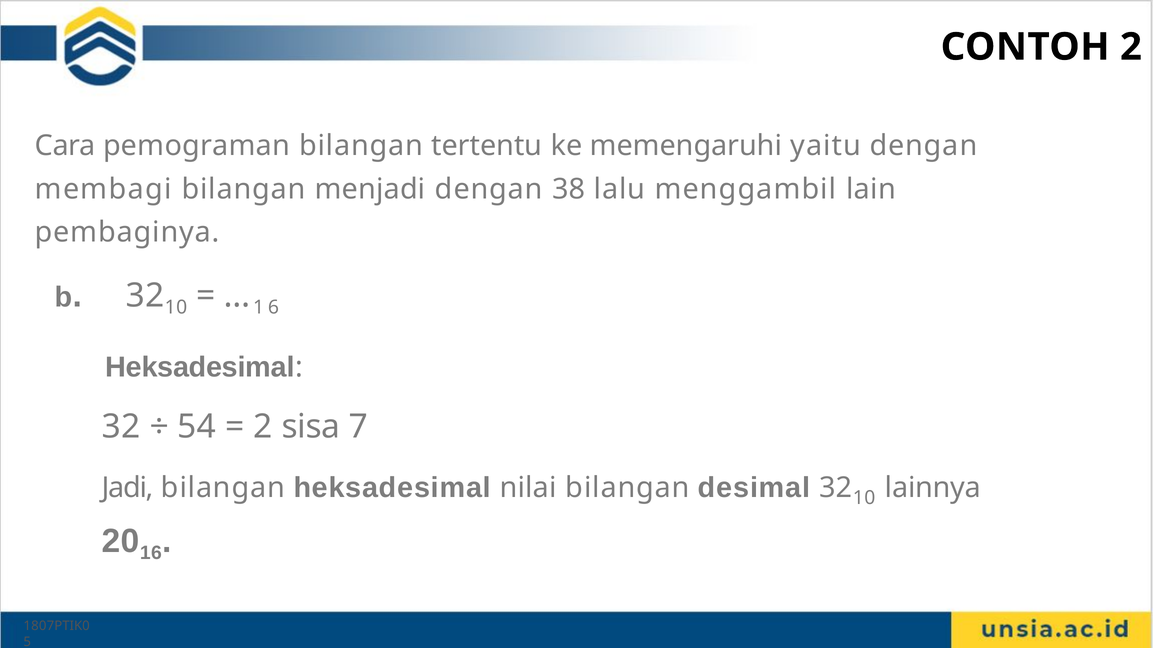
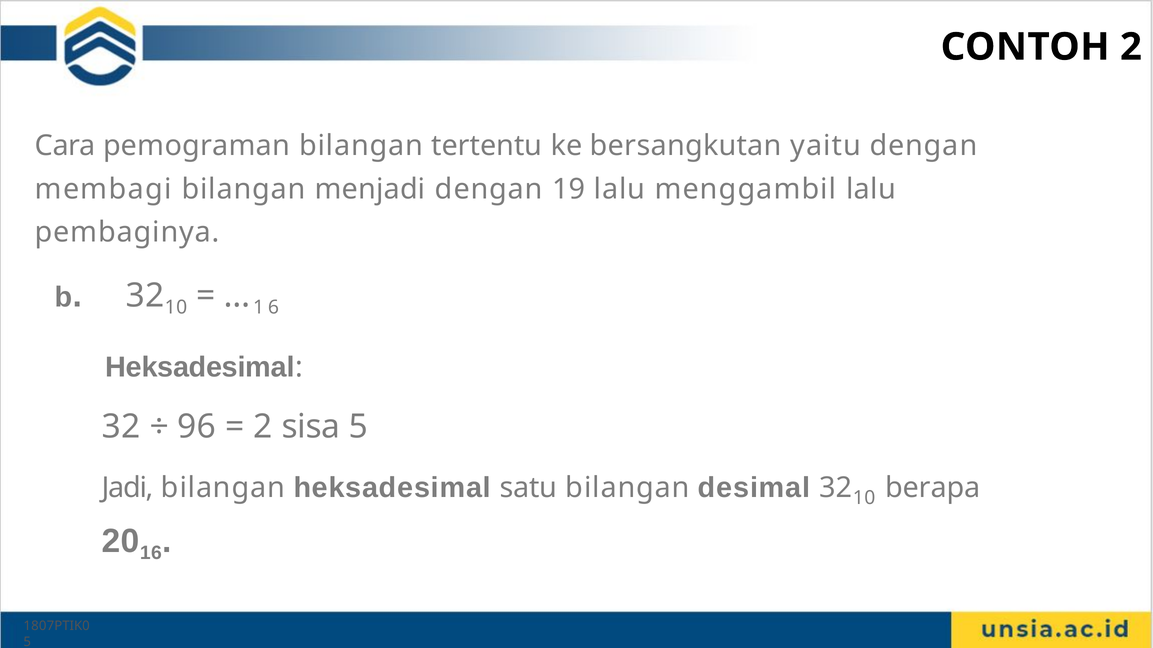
memengaruhi: memengaruhi -> bersangkutan
38: 38 -> 19
menggambil lain: lain -> lalu
54: 54 -> 96
sisa 7: 7 -> 5
nilai: nilai -> satu
lainnya: lainnya -> berapa
